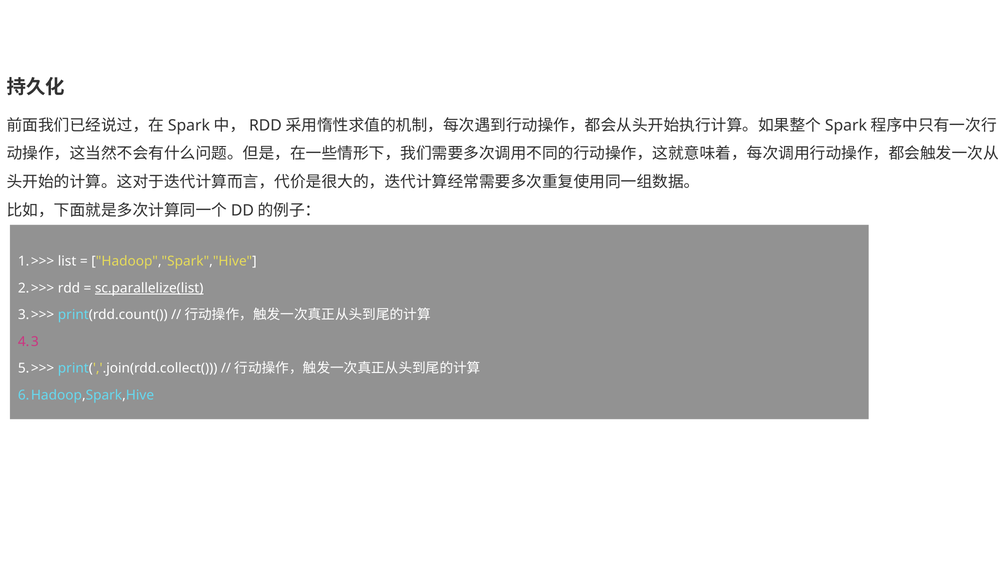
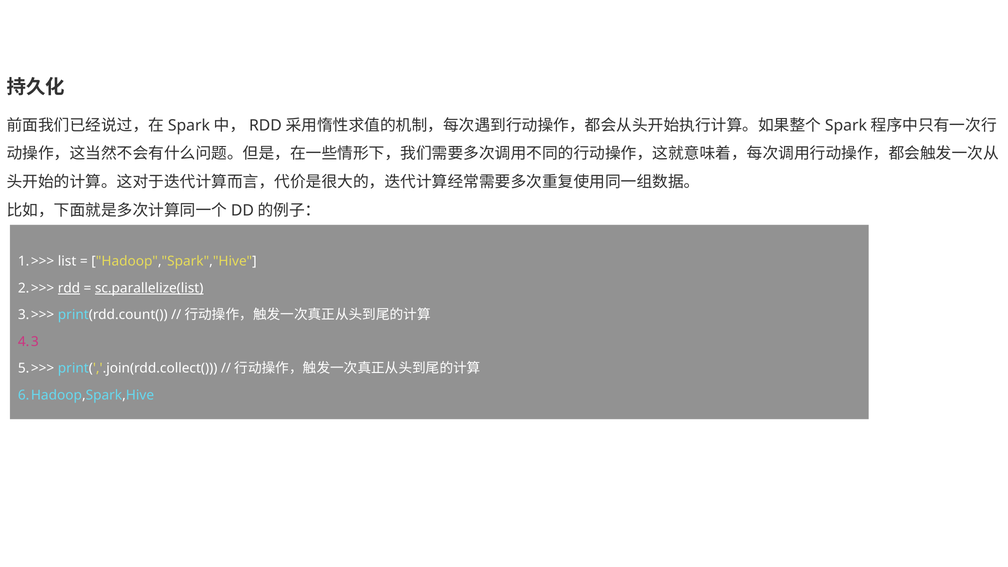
rdd at (69, 288) underline: none -> present
